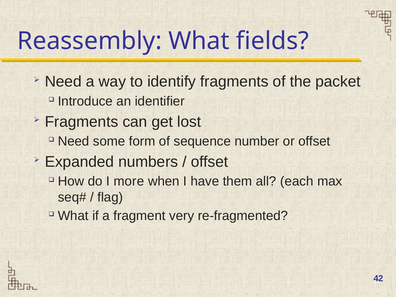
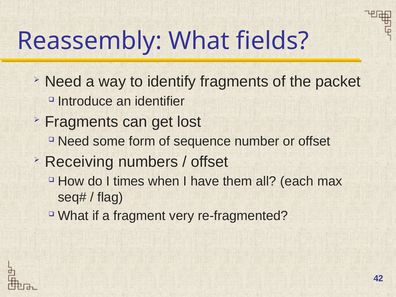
Expanded: Expanded -> Receiving
more: more -> times
